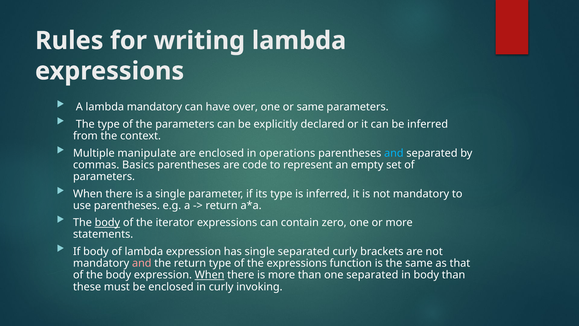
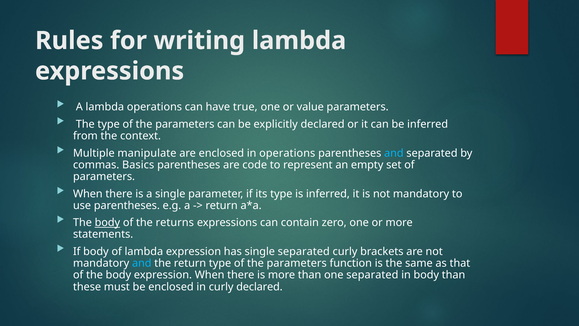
lambda mandatory: mandatory -> operations
over: over -> true
or same: same -> value
iterator: iterator -> returns
and at (142, 263) colour: pink -> light blue
expressions at (297, 263): expressions -> parameters
When at (210, 275) underline: present -> none
curly invoking: invoking -> declared
